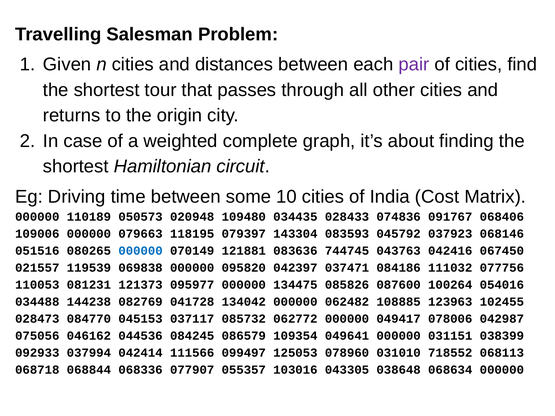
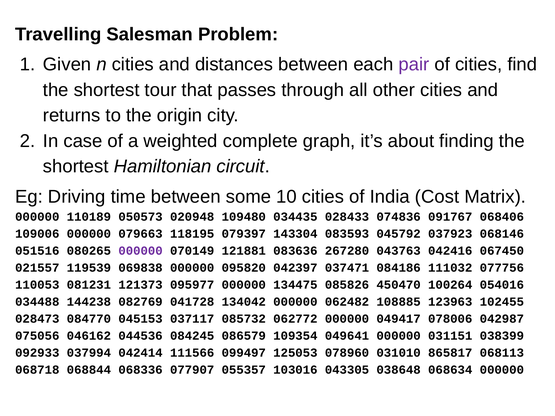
000000 at (141, 251) colour: blue -> purple
744745: 744745 -> 267280
087600: 087600 -> 450470
718552: 718552 -> 865817
